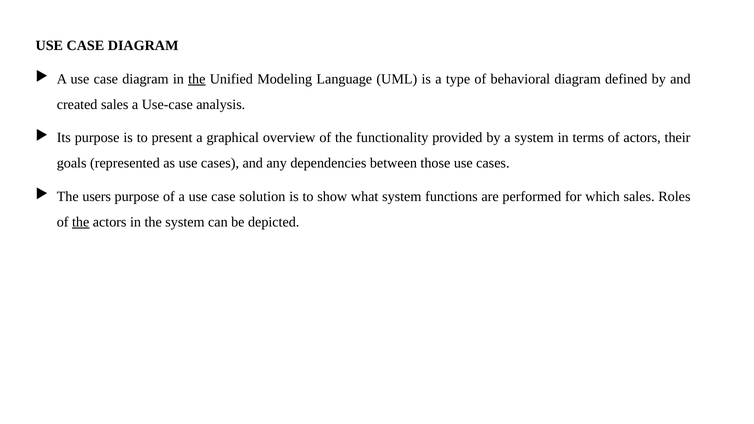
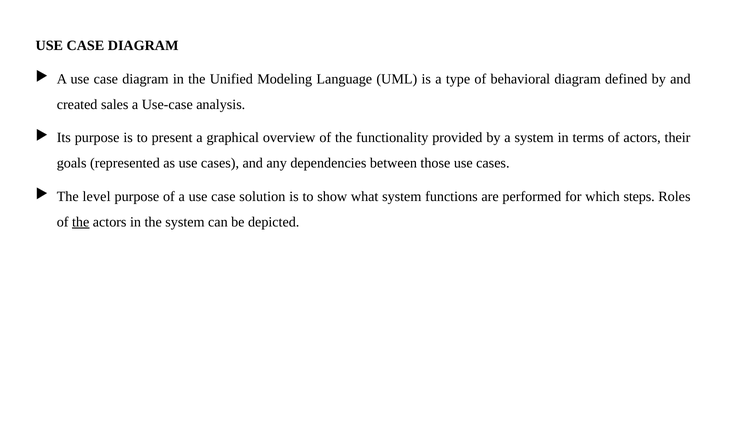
the at (197, 79) underline: present -> none
users: users -> level
which sales: sales -> steps
